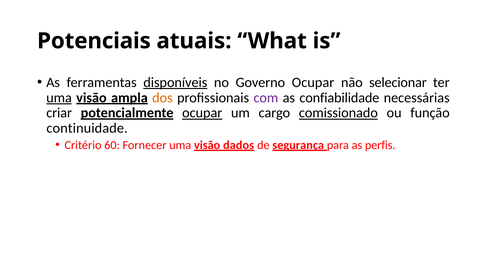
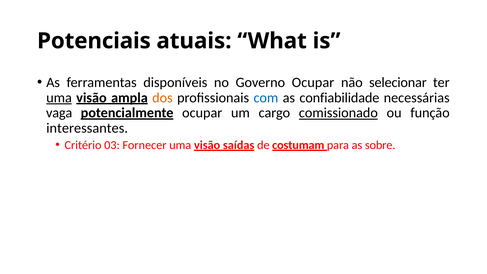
disponíveis underline: present -> none
com colour: purple -> blue
criar: criar -> vaga
ocupar at (202, 113) underline: present -> none
continuidade: continuidade -> interessantes
60: 60 -> 03
dados: dados -> saídas
segurança: segurança -> costumam
perfis: perfis -> sobre
